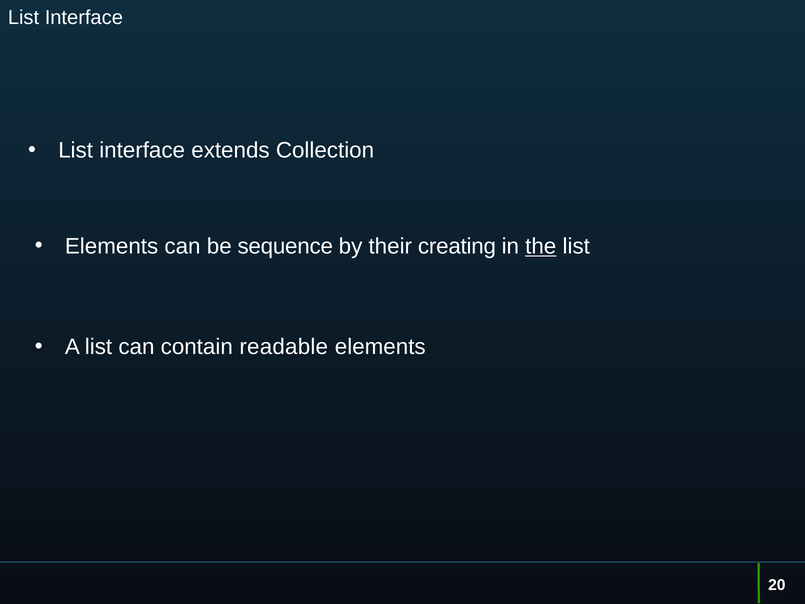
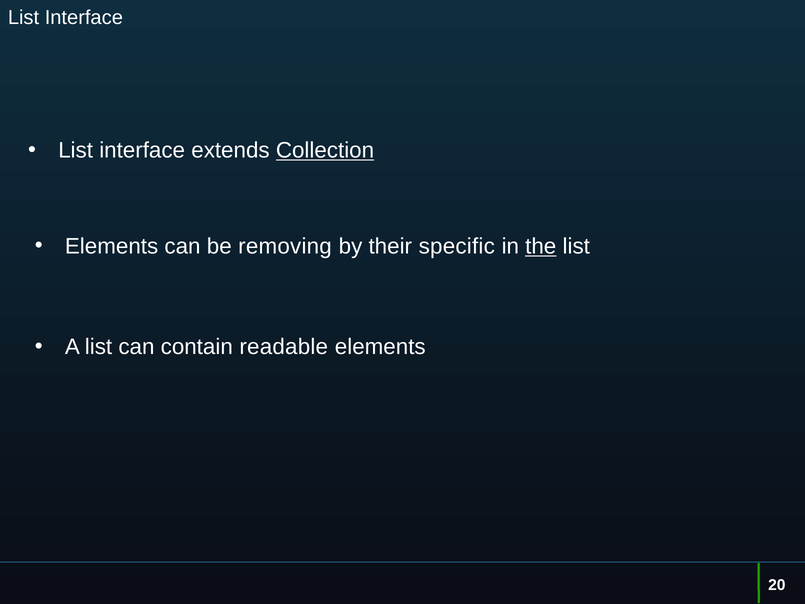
Collection underline: none -> present
sequence: sequence -> removing
creating: creating -> specific
